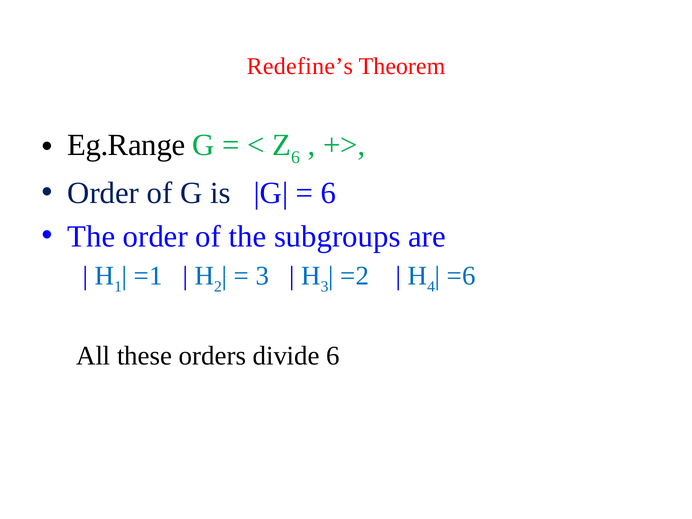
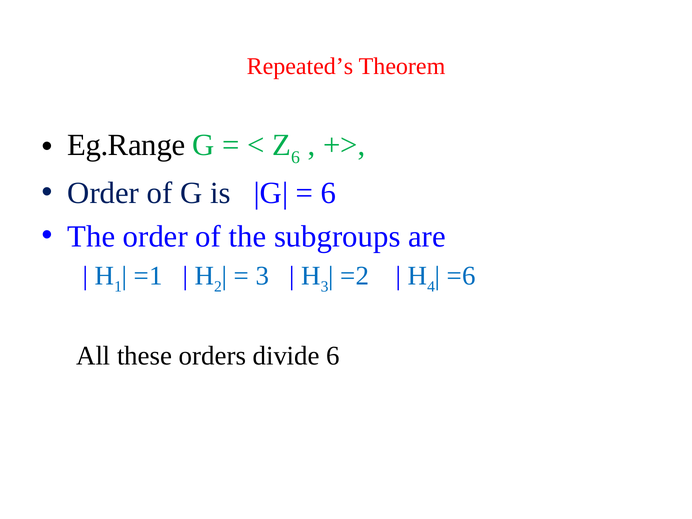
Redefine’s: Redefine’s -> Repeated’s
